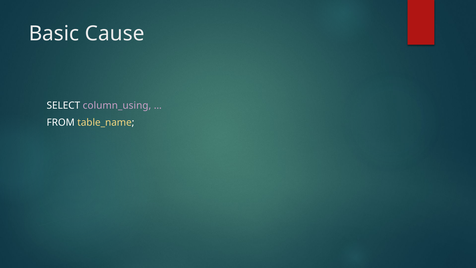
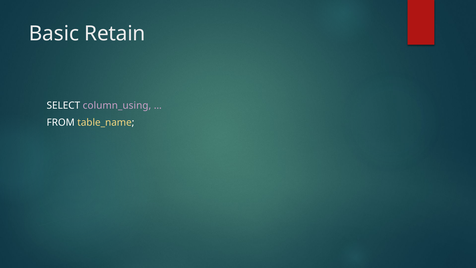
Cause: Cause -> Retain
